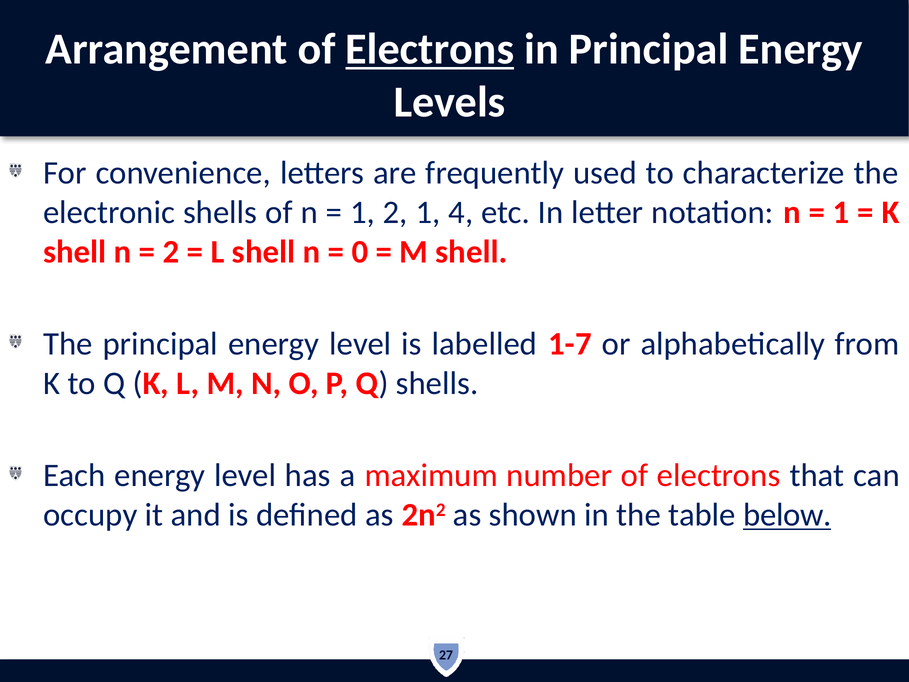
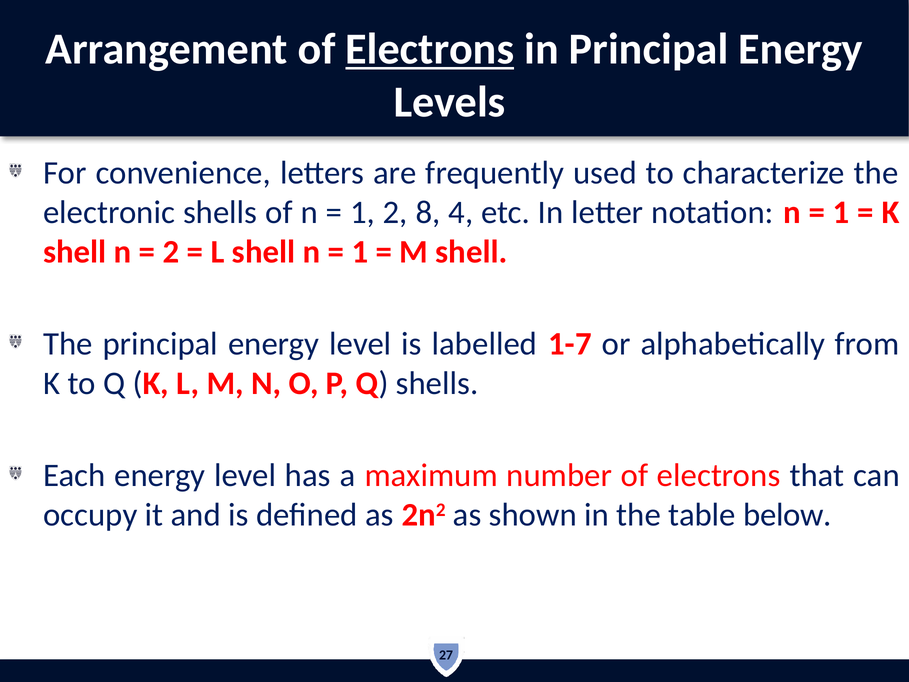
2 1: 1 -> 8
0 at (360, 252): 0 -> 1
below underline: present -> none
